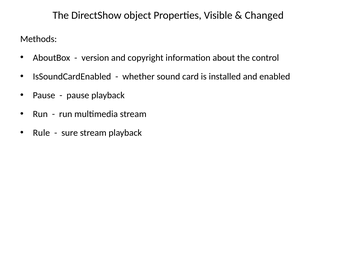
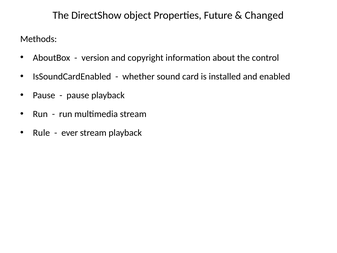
Visible: Visible -> Future
sure: sure -> ever
